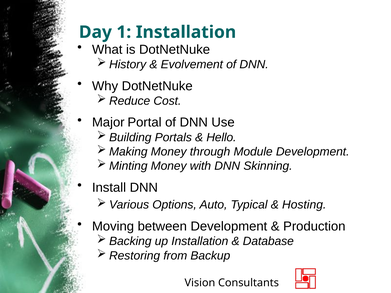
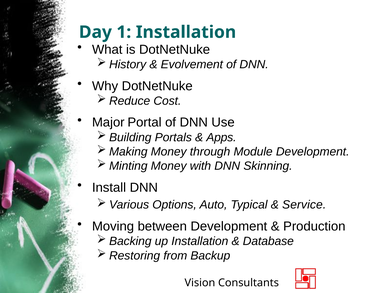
Hello: Hello -> Apps
Hosting: Hosting -> Service
